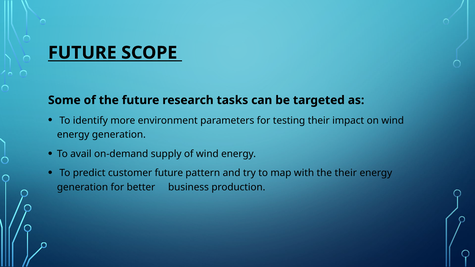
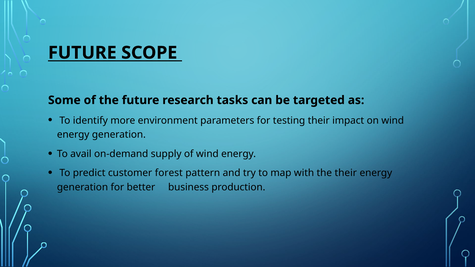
customer future: future -> forest
